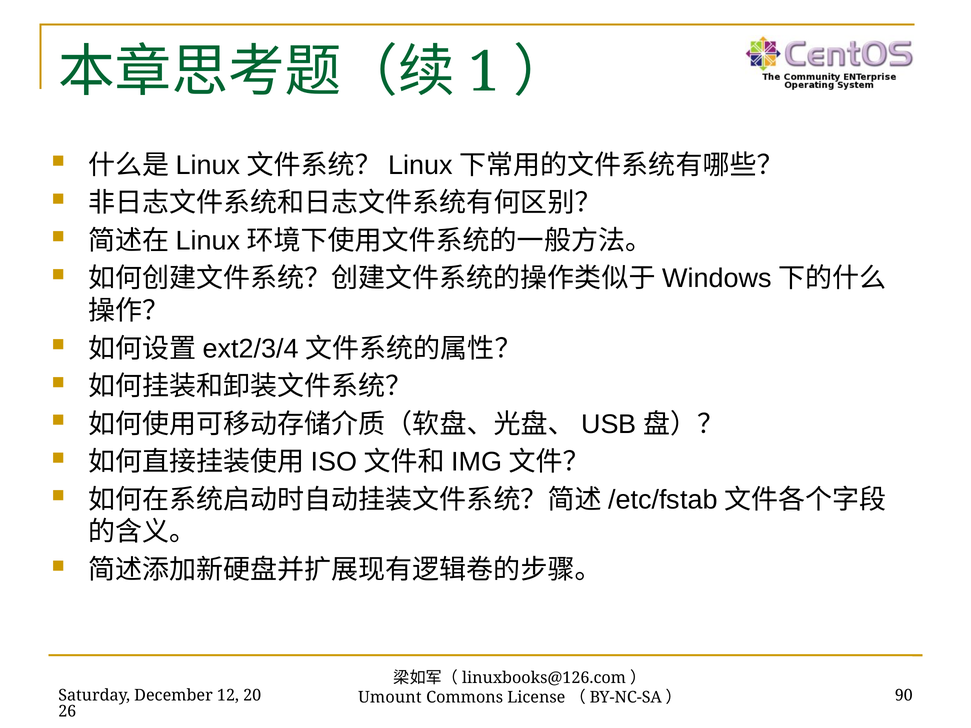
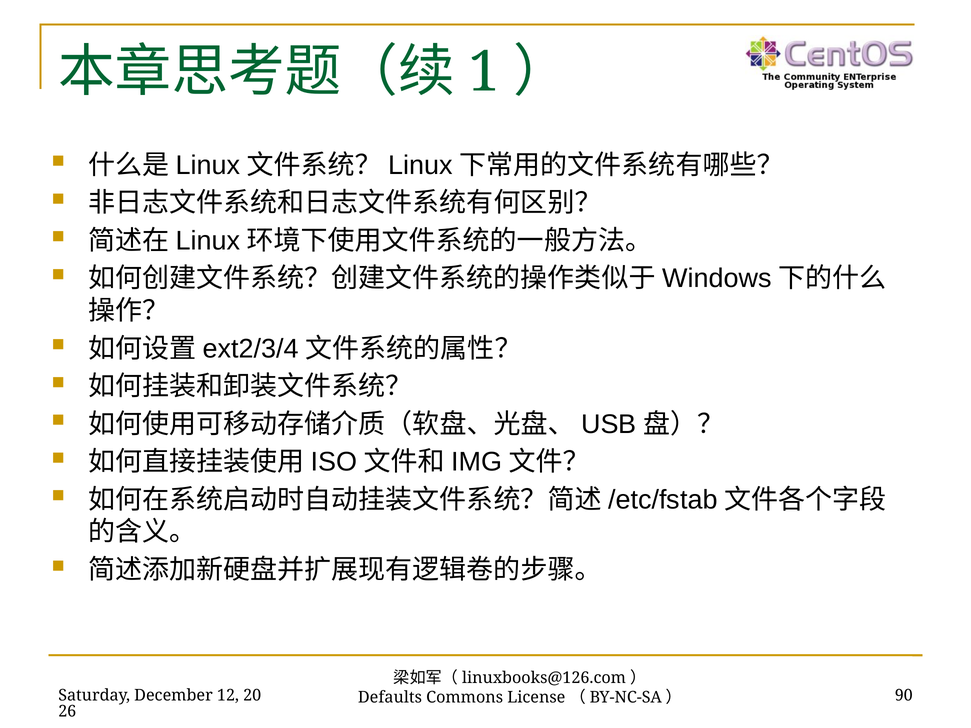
Umount: Umount -> Defaults
